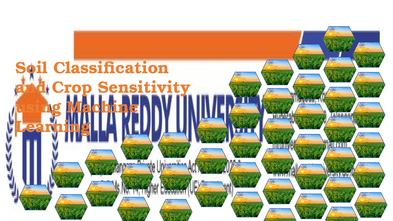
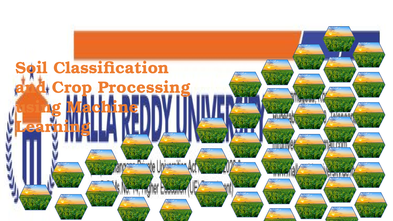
Sensitivity: Sensitivity -> Processing
